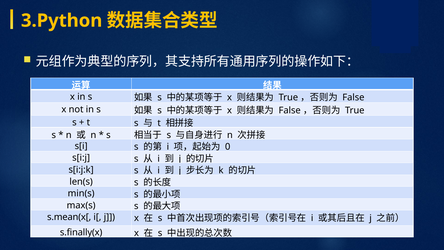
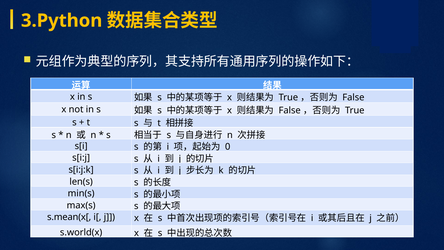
s.finally(x: s.finally(x -> s.world(x
